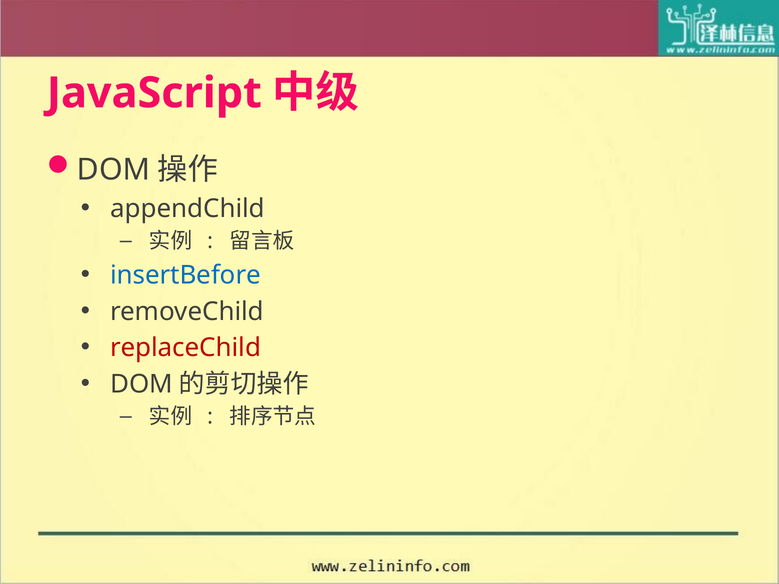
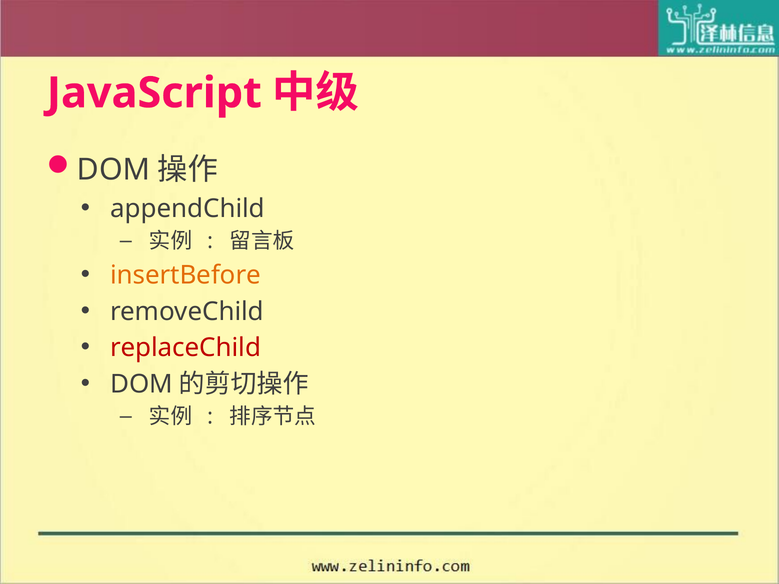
insertBefore colour: blue -> orange
